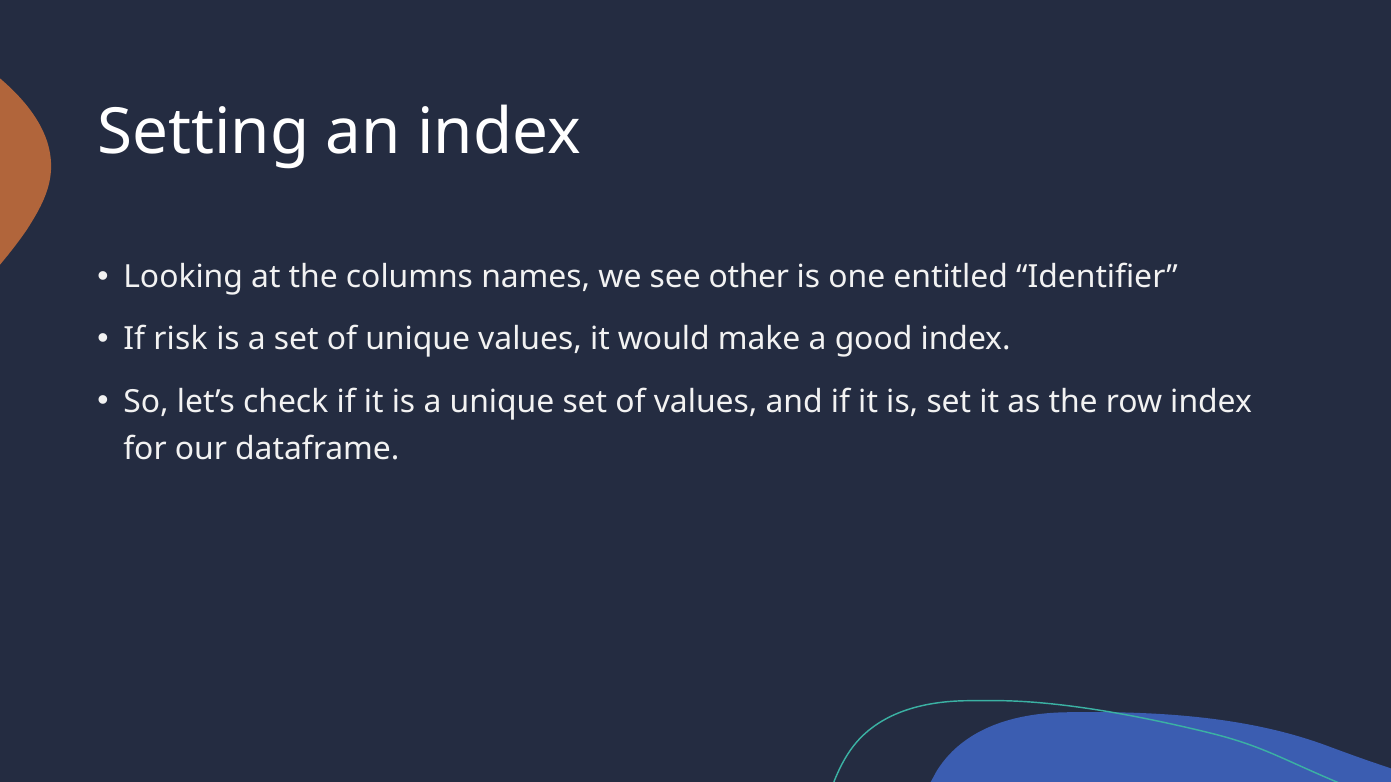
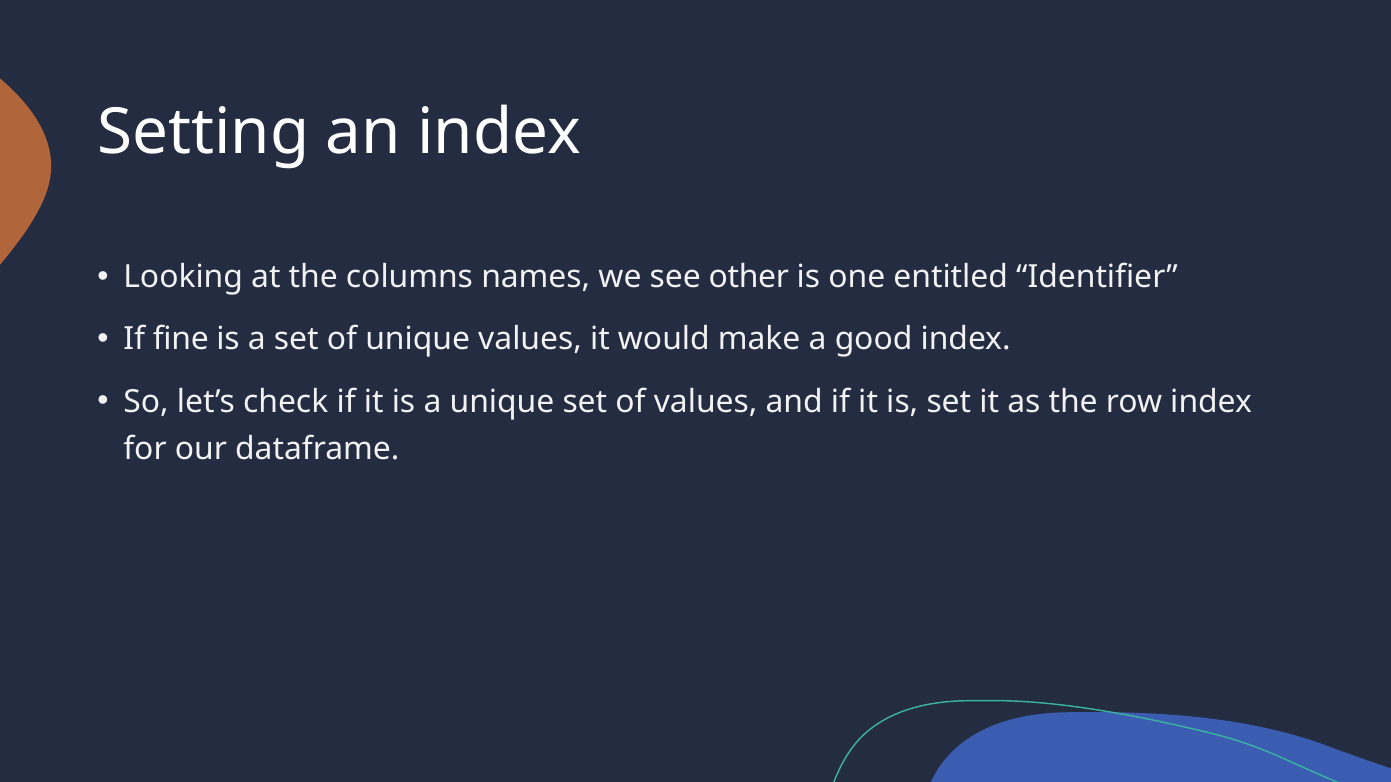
risk: risk -> fine
